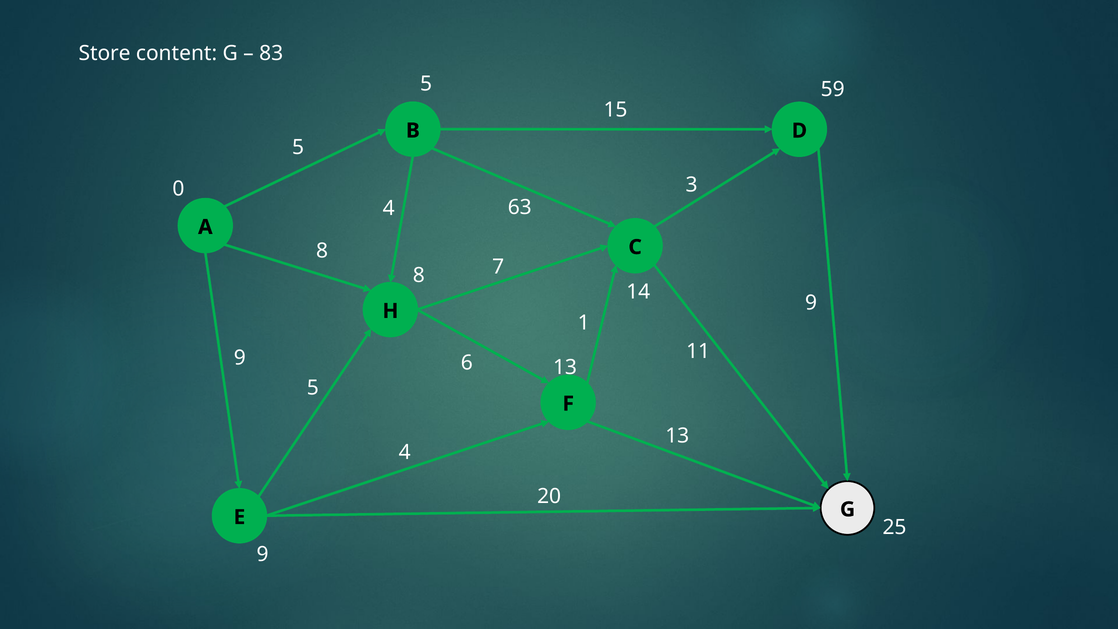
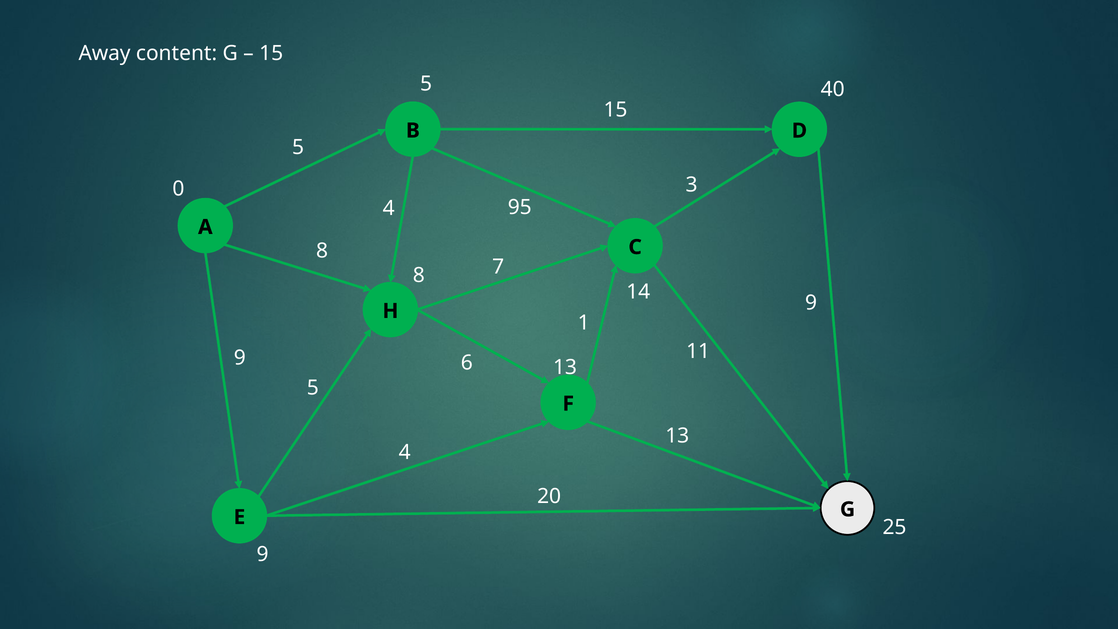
Store: Store -> Away
83 at (271, 54): 83 -> 15
59: 59 -> 40
63: 63 -> 95
